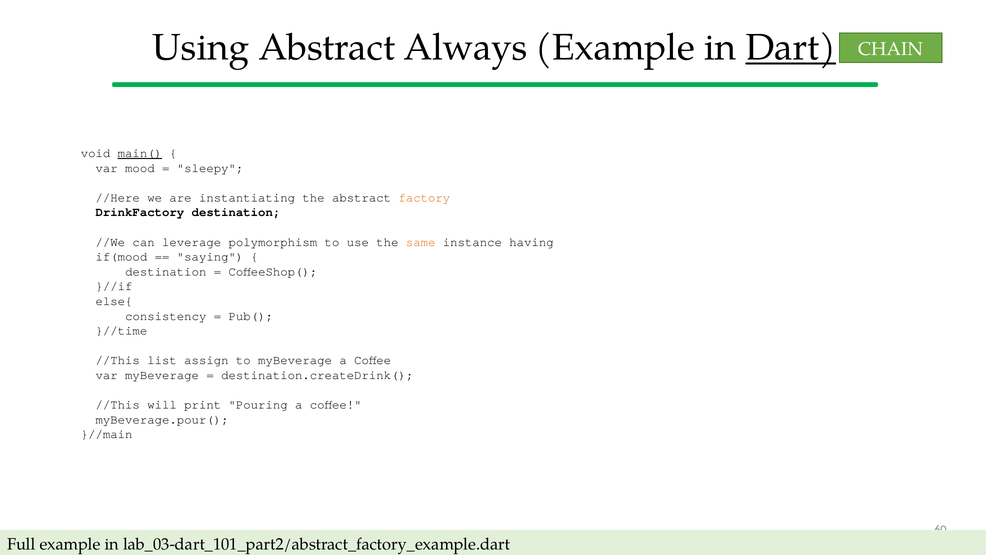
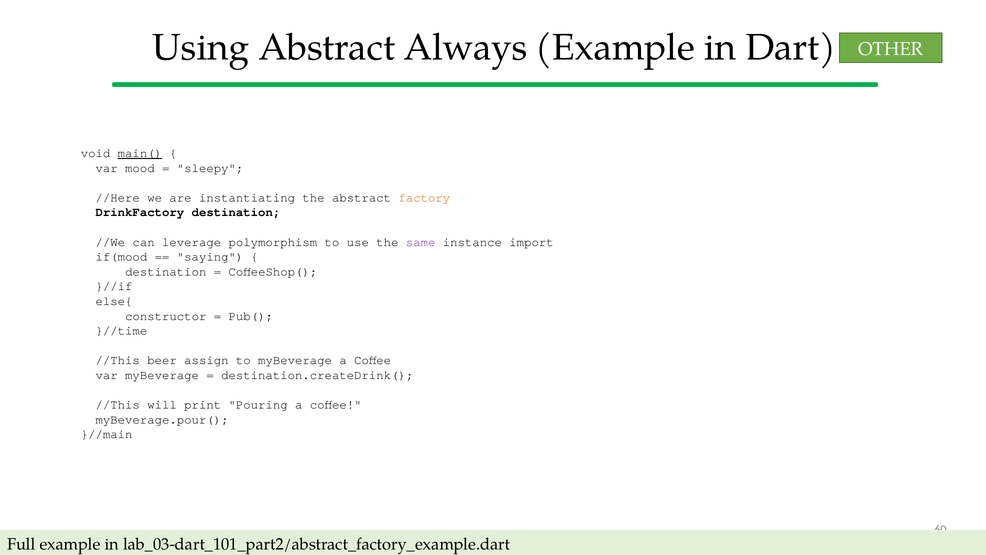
Dart underline: present -> none
CHAIN: CHAIN -> OTHER
same colour: orange -> purple
having: having -> import
consistency: consistency -> constructor
list: list -> beer
